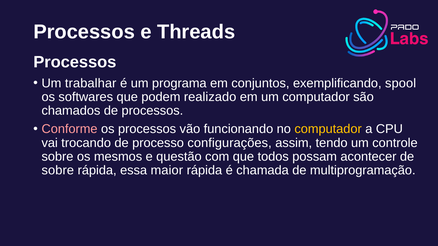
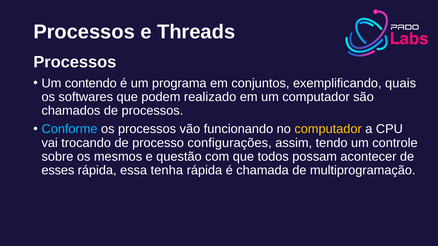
trabalhar: trabalhar -> contendo
spool: spool -> quais
Conforme colour: pink -> light blue
sobre at (58, 171): sobre -> esses
maior: maior -> tenha
